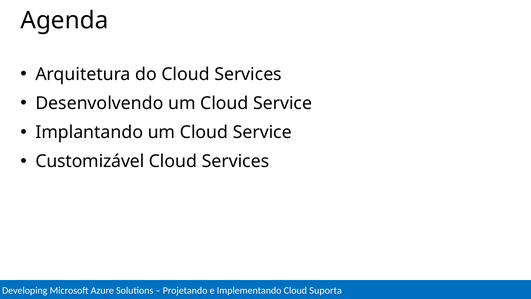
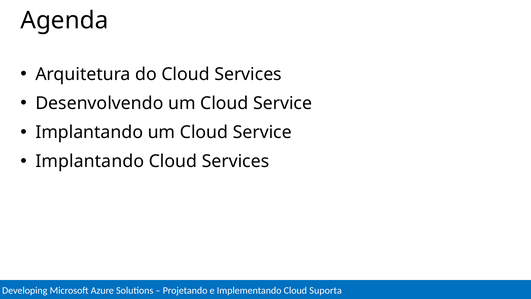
Customizável at (90, 161): Customizável -> Implantando
